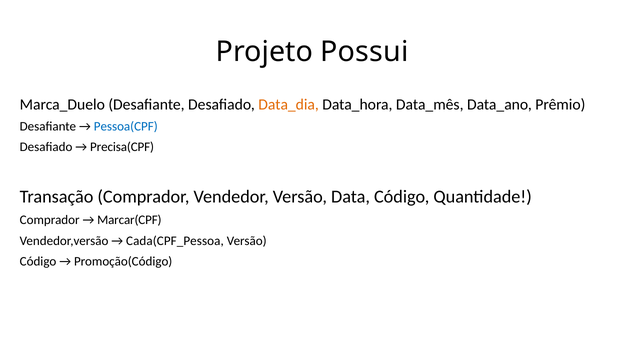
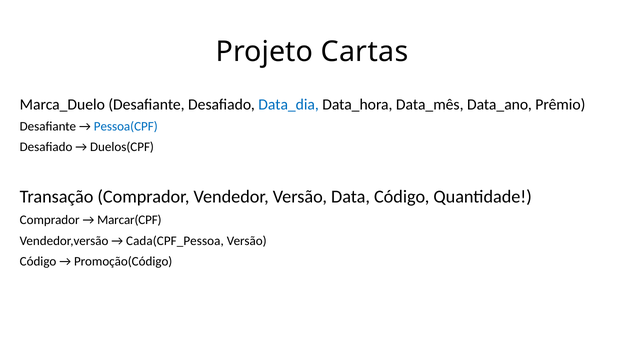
Possui: Possui -> Cartas
Data_dia colour: orange -> blue
Precisa(CPF: Precisa(CPF -> Duelos(CPF
